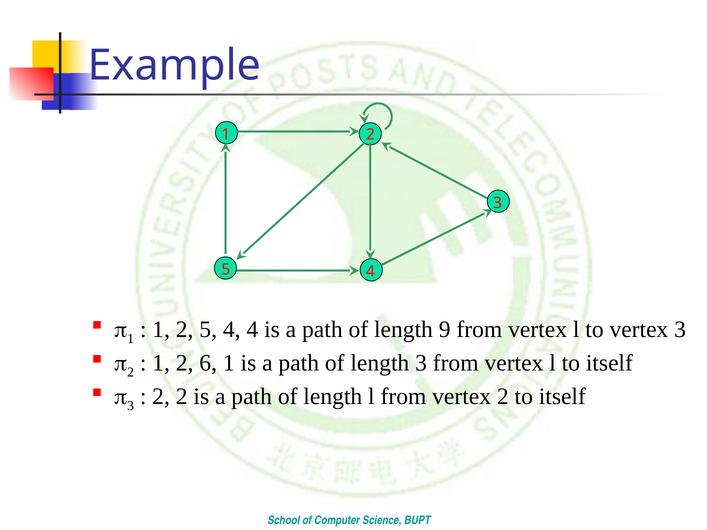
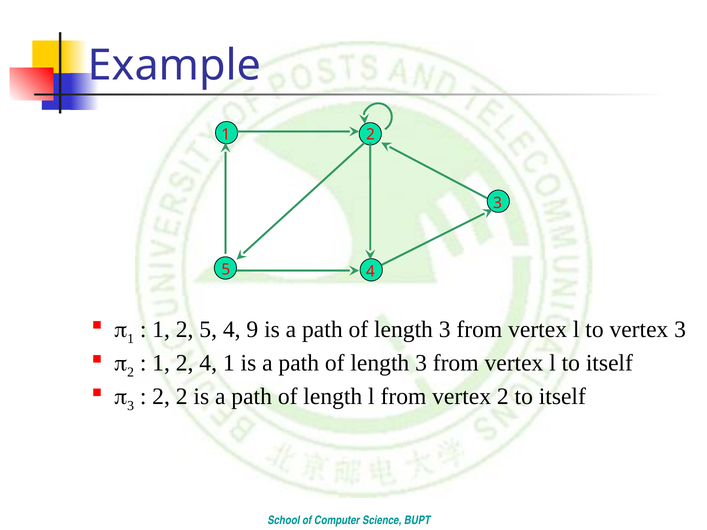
4 4: 4 -> 9
9 at (445, 330): 9 -> 3
1 2 6: 6 -> 4
